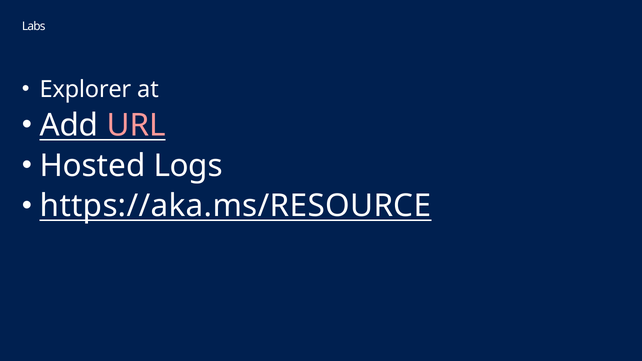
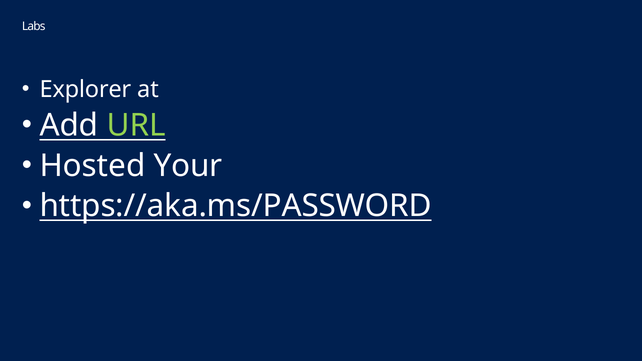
URL colour: pink -> light green
Logs: Logs -> Your
https://aka.ms/RESOURCE: https://aka.ms/RESOURCE -> https://aka.ms/PASSWORD
